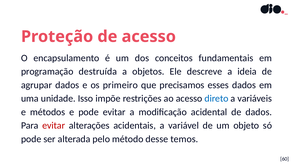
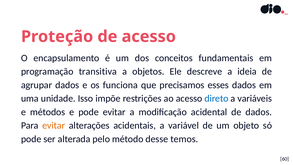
destruída: destruída -> transitiva
primeiro: primeiro -> funciona
evitar at (54, 125) colour: red -> orange
